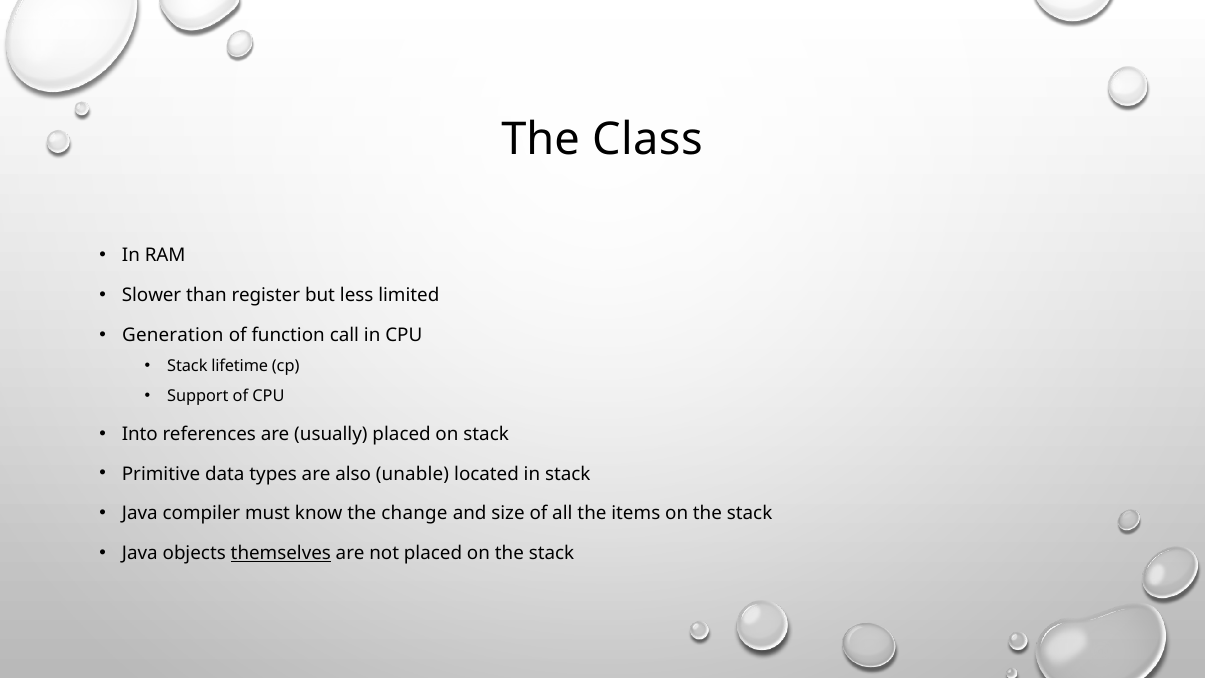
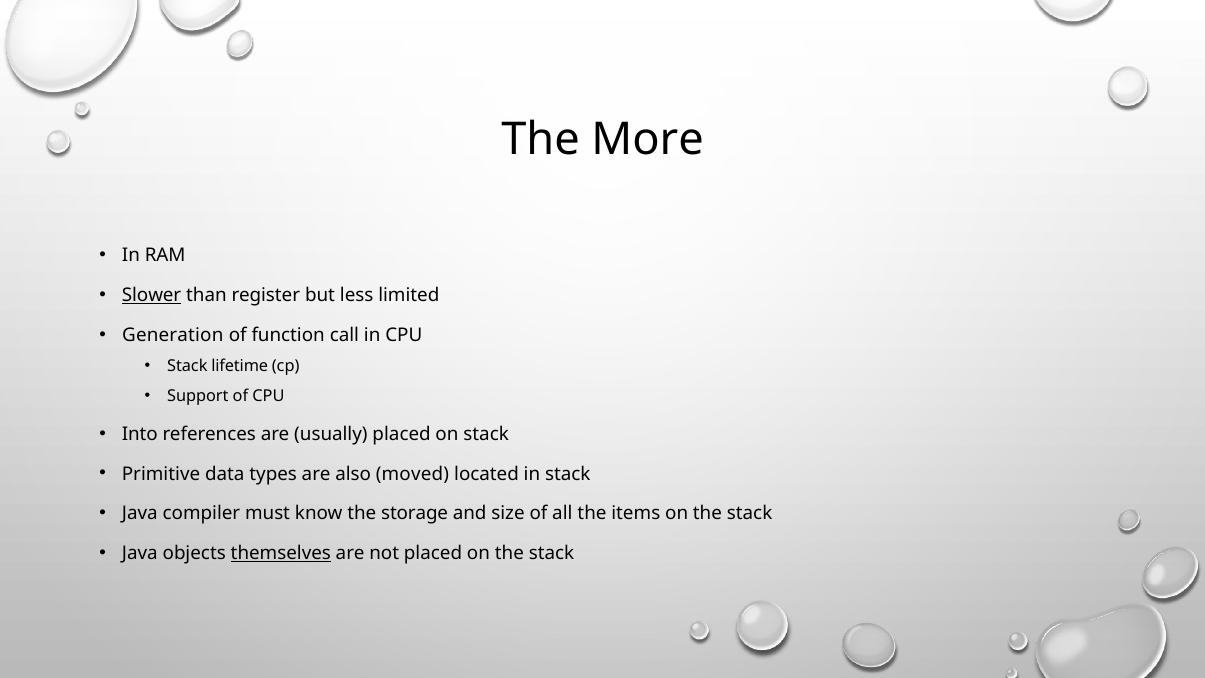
Class: Class -> More
Slower underline: none -> present
unable: unable -> moved
change: change -> storage
